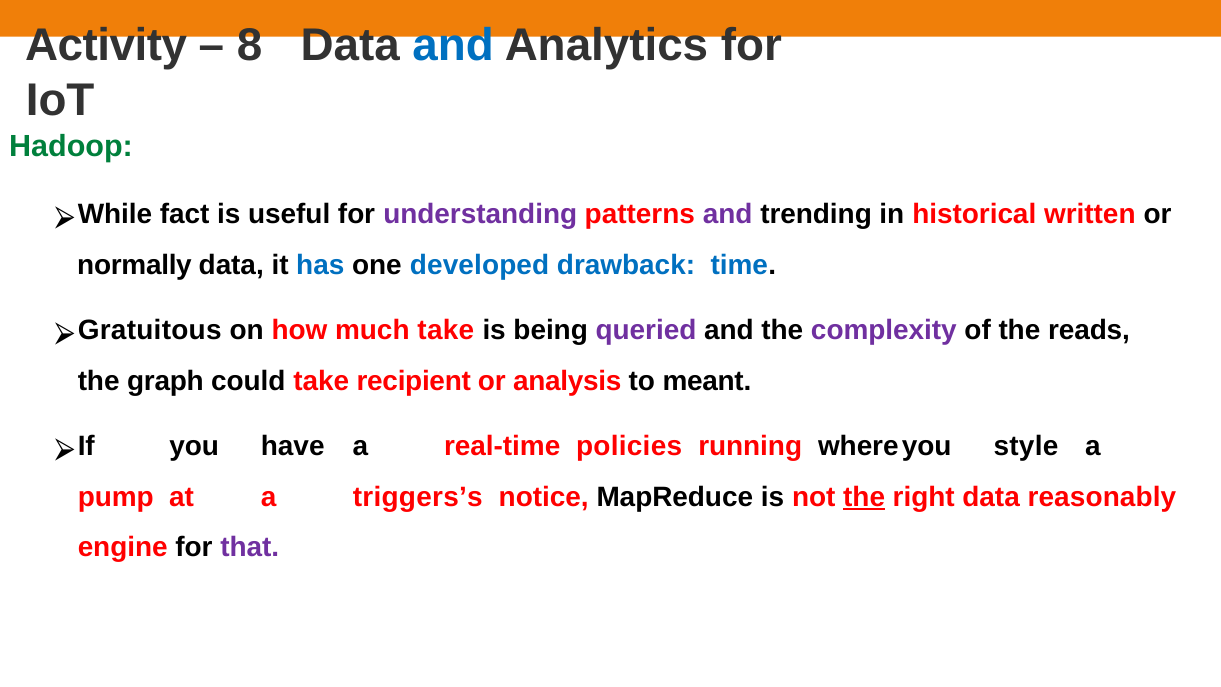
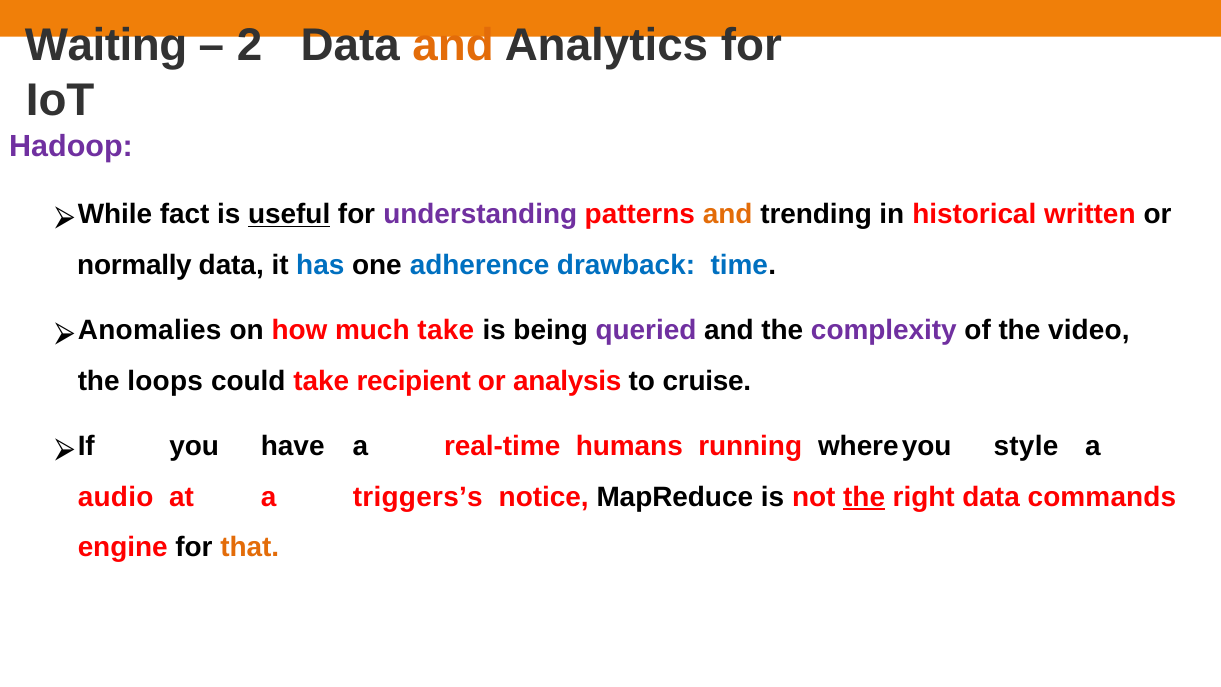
Activity: Activity -> Waiting
8: 8 -> 2
and at (453, 46) colour: blue -> orange
Hadoop colour: green -> purple
useful underline: none -> present
and at (728, 214) colour: purple -> orange
developed: developed -> adherence
Gratuitous: Gratuitous -> Anomalies
reads: reads -> video
graph: graph -> loops
meant: meant -> cruise
policies: policies -> humans
pump: pump -> audio
reasonably: reasonably -> commands
that colour: purple -> orange
